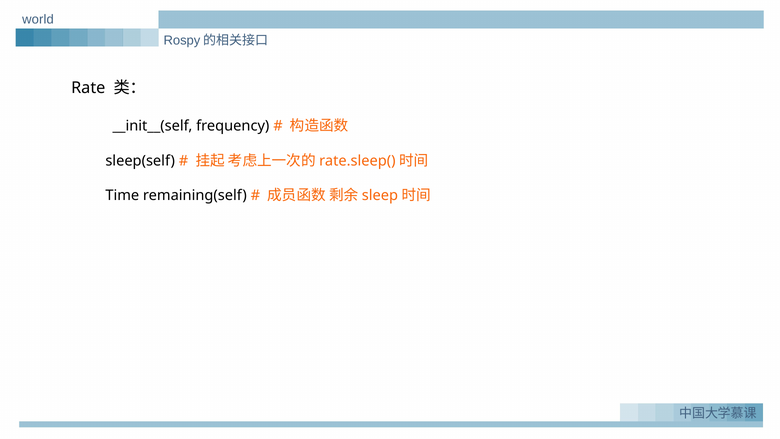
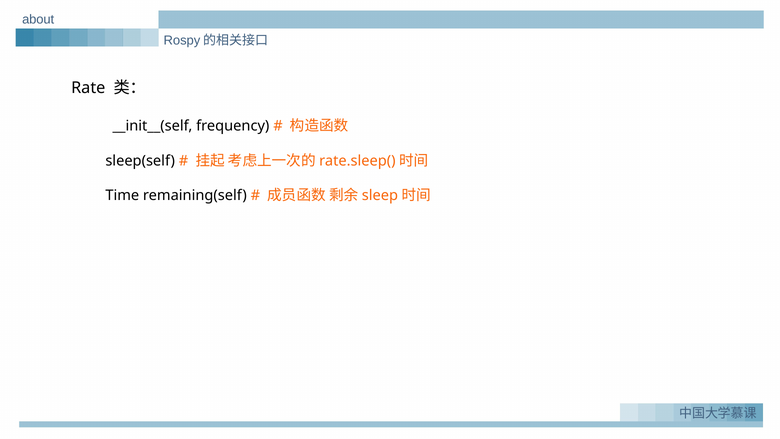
world: world -> about
